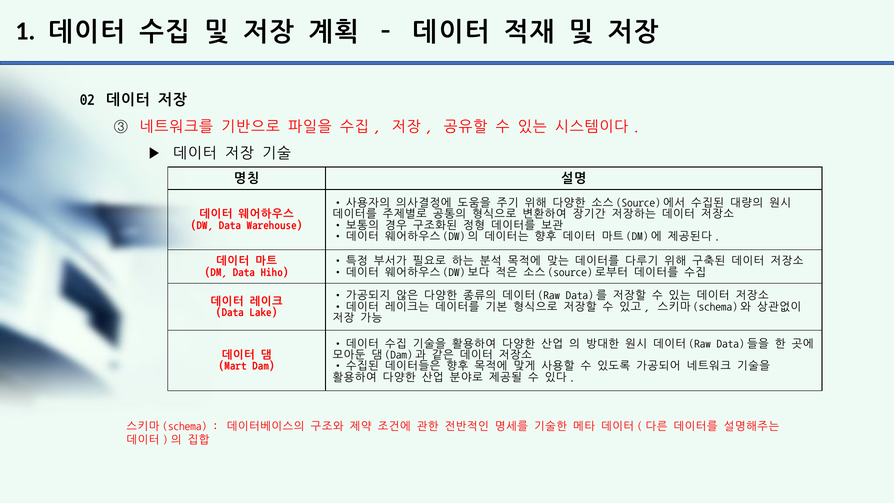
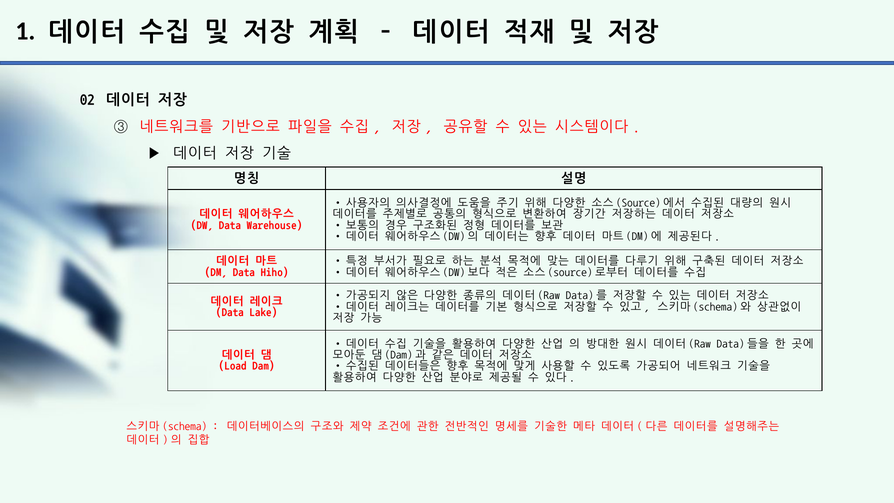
Mart: Mart -> Load
